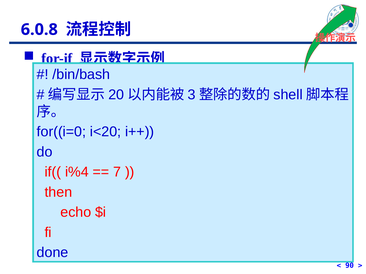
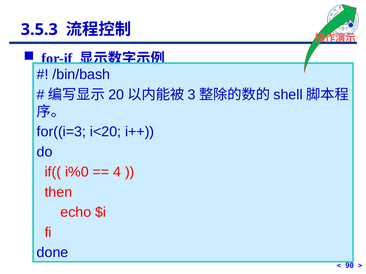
6.0.8: 6.0.8 -> 3.5.3
for((i=0: for((i=0 -> for((i=3
i%4: i%4 -> i%0
7: 7 -> 4
